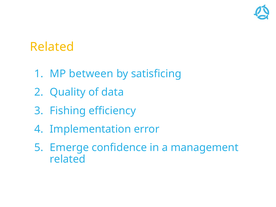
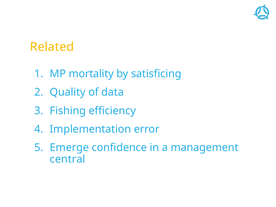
between: between -> mortality
related at (68, 159): related -> central
